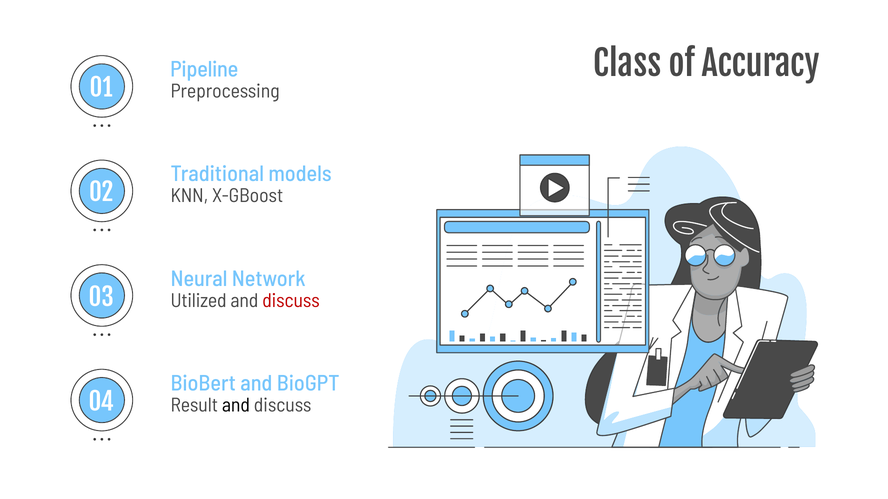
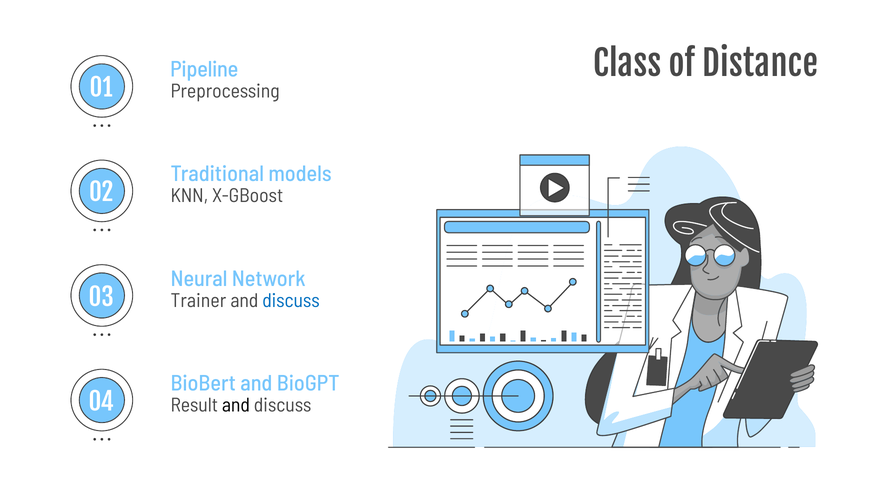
Accuracy: Accuracy -> Distance
Utilized: Utilized -> Trainer
discuss at (291, 301) colour: red -> blue
